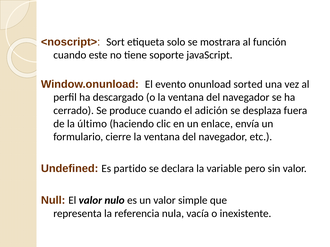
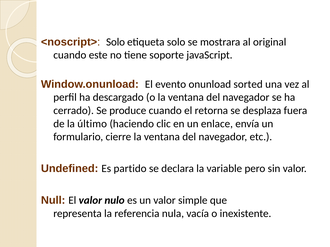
<noscript> Sort: Sort -> Solo
función: función -> original
adición: adición -> retorna
